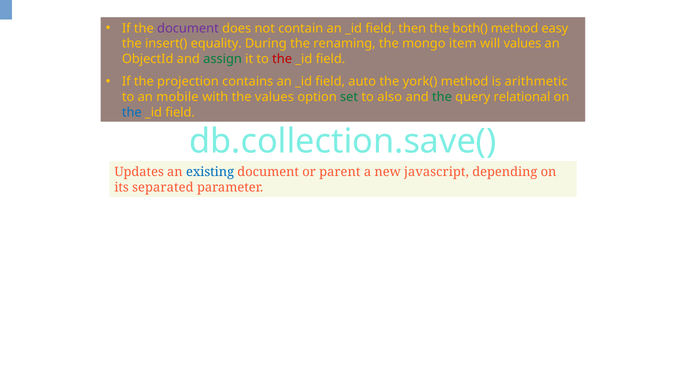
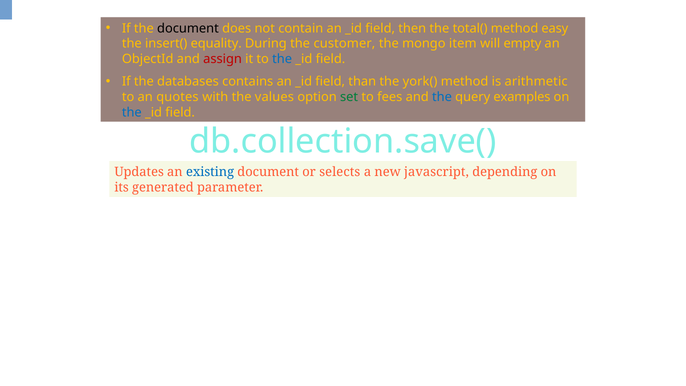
document at (188, 28) colour: purple -> black
both(: both( -> total(
renaming: renaming -> customer
will values: values -> empty
assign colour: green -> red
the at (282, 59) colour: red -> blue
projection: projection -> databases
auto: auto -> than
mobile: mobile -> quotes
also: also -> fees
the at (442, 97) colour: green -> blue
relational: relational -> examples
parent: parent -> selects
separated: separated -> generated
